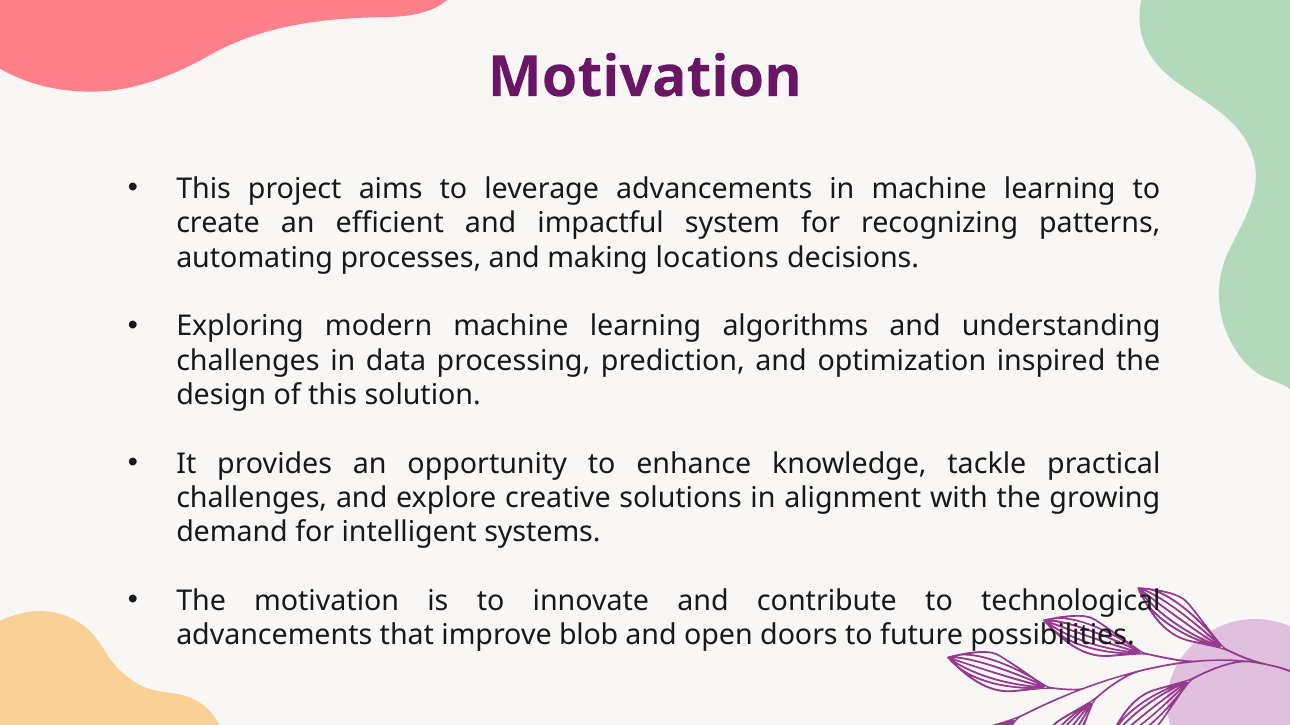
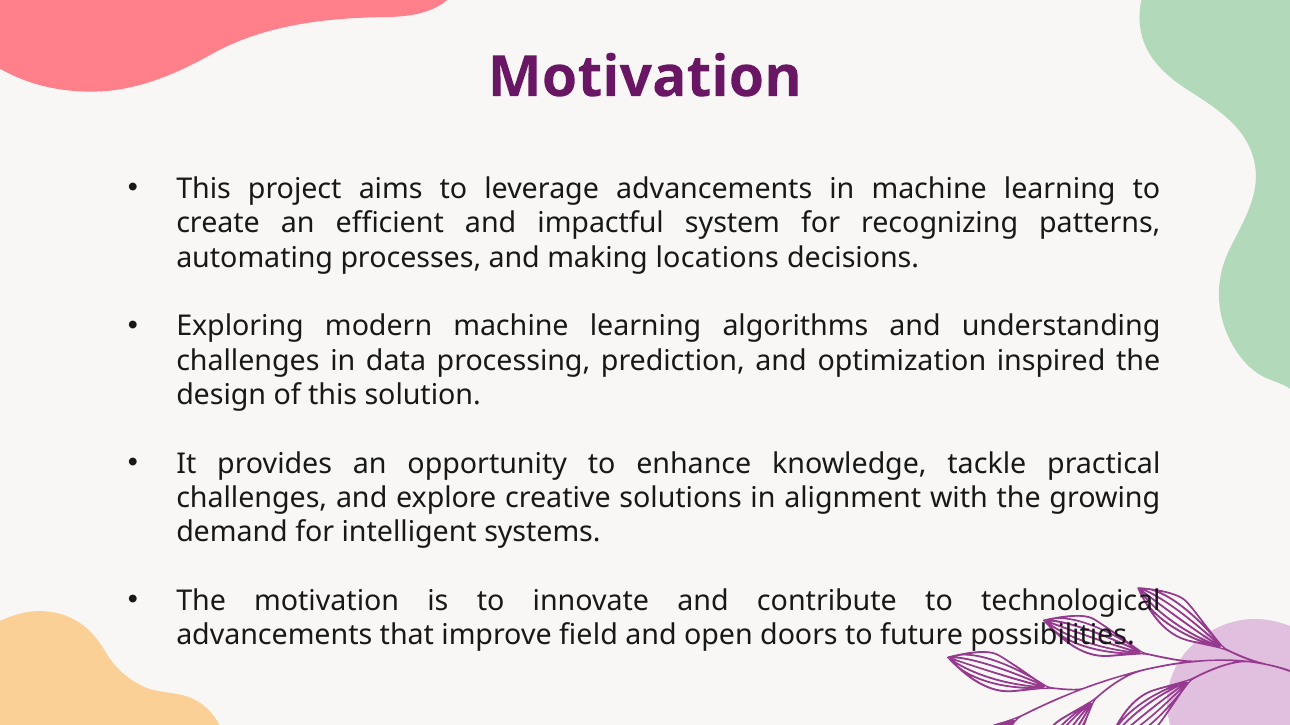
blob: blob -> field
